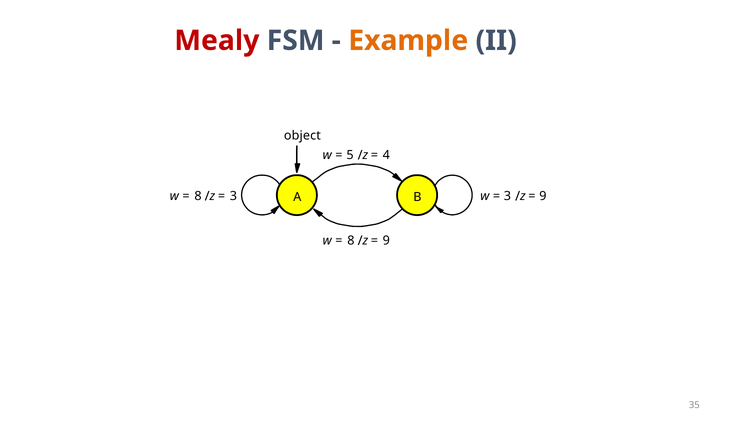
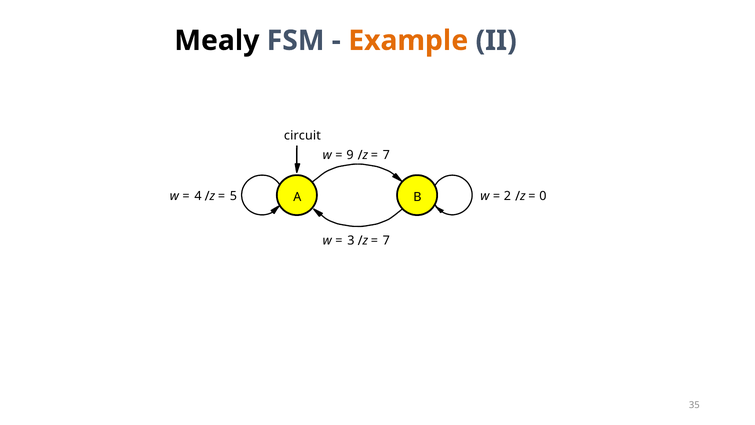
Mealy colour: red -> black
object: object -> circuit
5: 5 -> 9
4 at (386, 155): 4 -> 7
8 at (198, 196): 8 -> 4
z 3: 3 -> 5
w 3: 3 -> 2
9 at (543, 196): 9 -> 0
8 at (351, 240): 8 -> 3
9 at (386, 240): 9 -> 7
